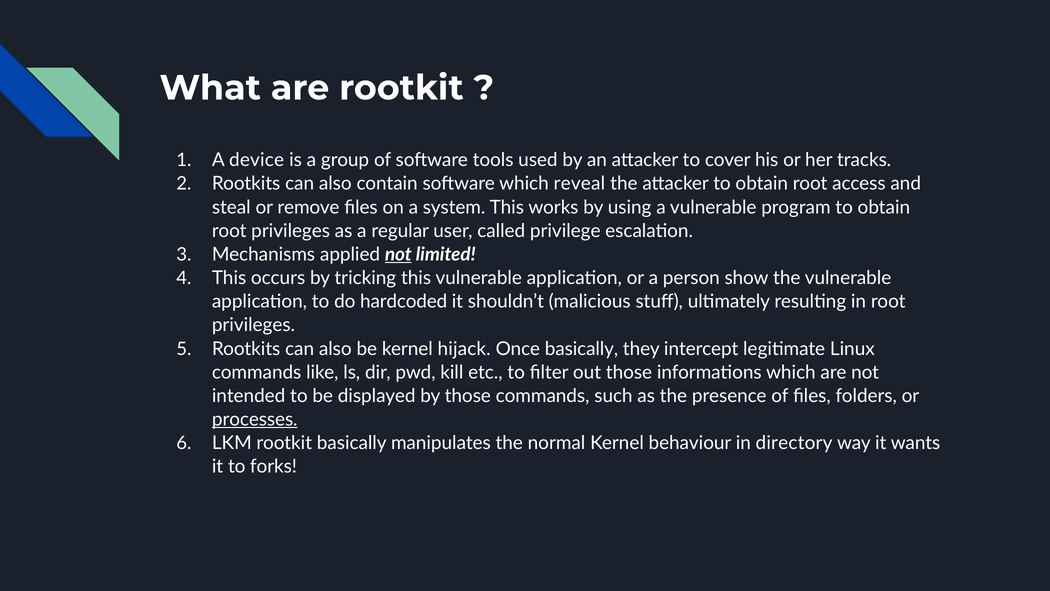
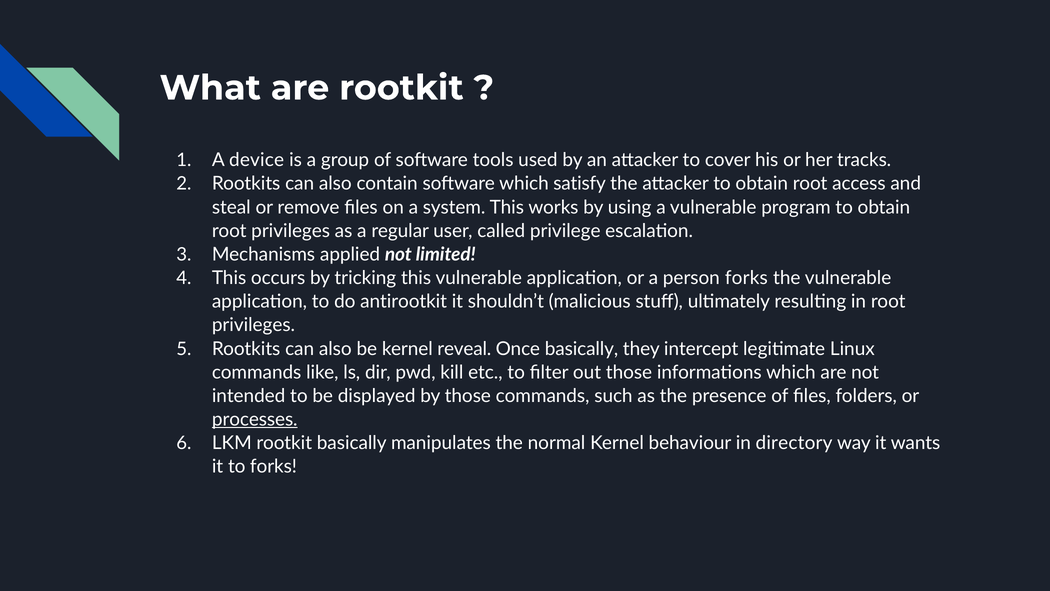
reveal: reveal -> satisfy
not at (398, 254) underline: present -> none
person show: show -> forks
hardcoded: hardcoded -> antirootkit
hijack: hijack -> reveal
